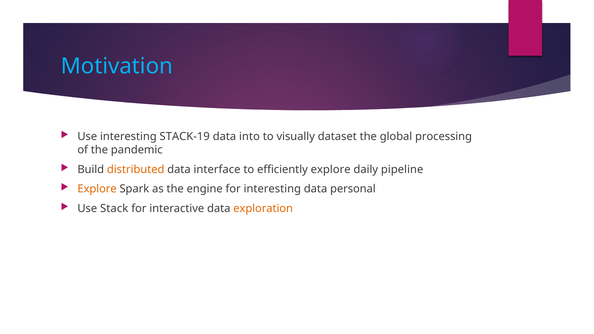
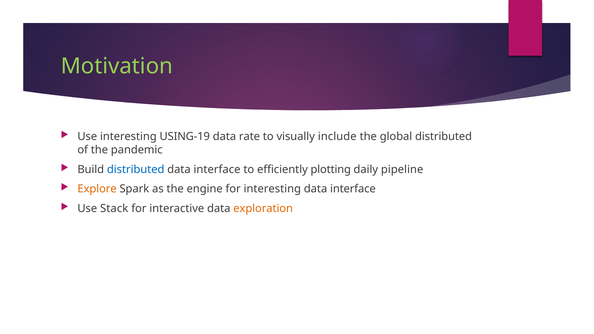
Motivation colour: light blue -> light green
STACK-19: STACK-19 -> USING-19
into: into -> rate
dataset: dataset -> include
global processing: processing -> distributed
distributed at (136, 169) colour: orange -> blue
efficiently explore: explore -> plotting
personal at (353, 189): personal -> interface
